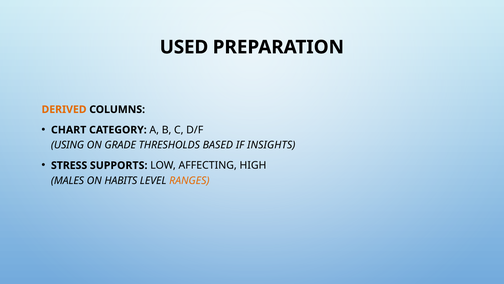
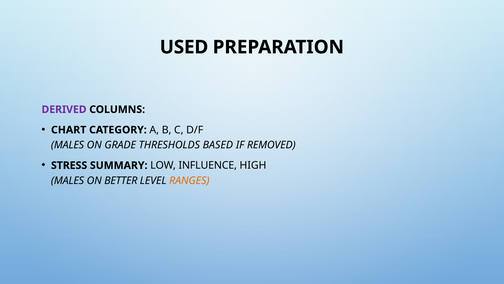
DERIVED colour: orange -> purple
USING at (68, 145): USING -> MALES
INSIGHTS: INSIGHTS -> REMOVED
SUPPORTS: SUPPORTS -> SUMMARY
AFFECTING: AFFECTING -> INFLUENCE
HABITS: HABITS -> BETTER
